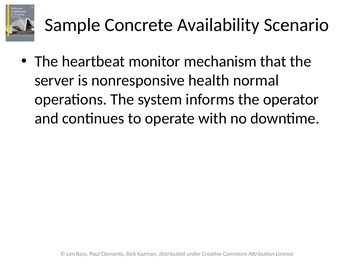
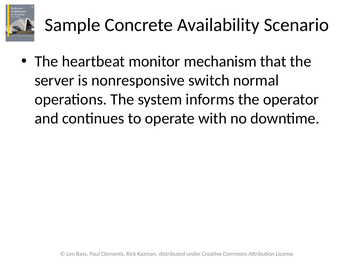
health: health -> switch
